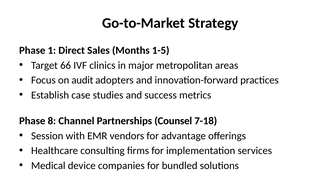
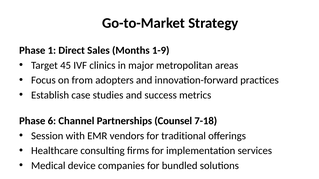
1-5: 1-5 -> 1-9
66: 66 -> 45
audit: audit -> from
8: 8 -> 6
advantage: advantage -> traditional
